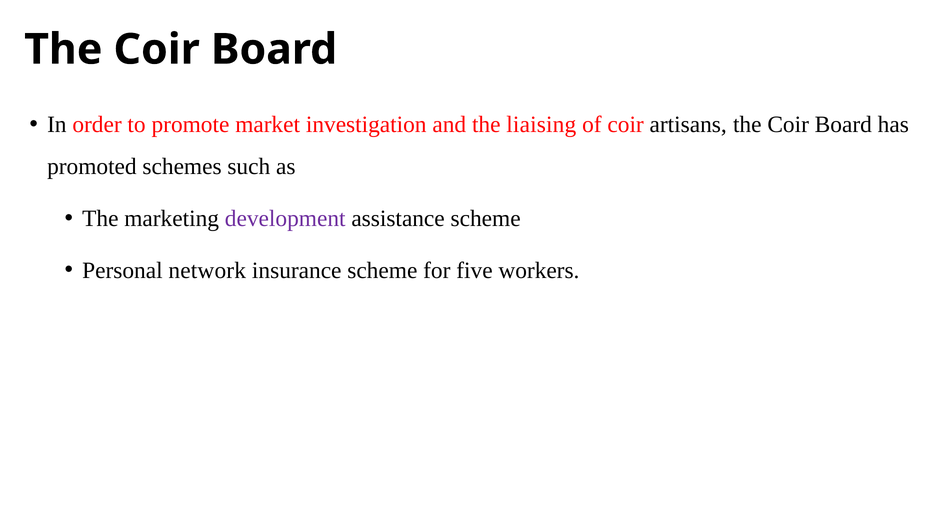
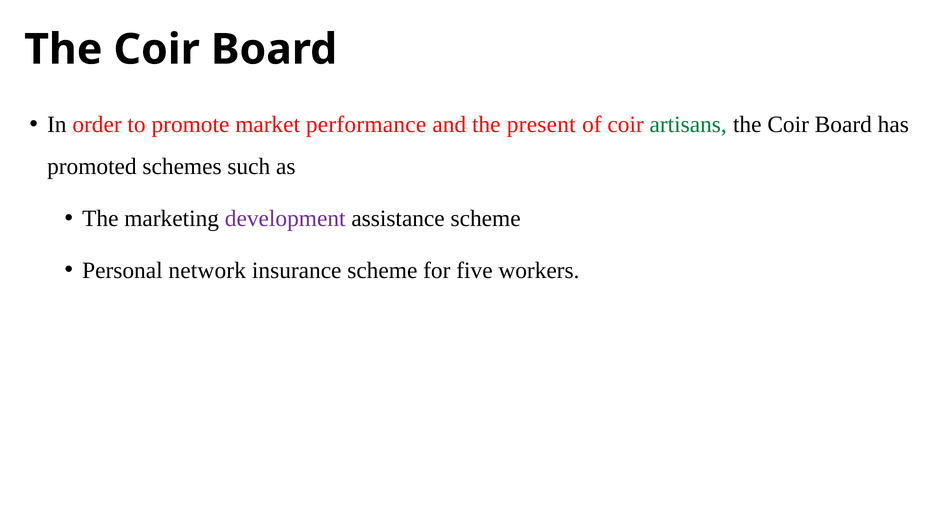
investigation: investigation -> performance
liaising: liaising -> present
artisans colour: black -> green
